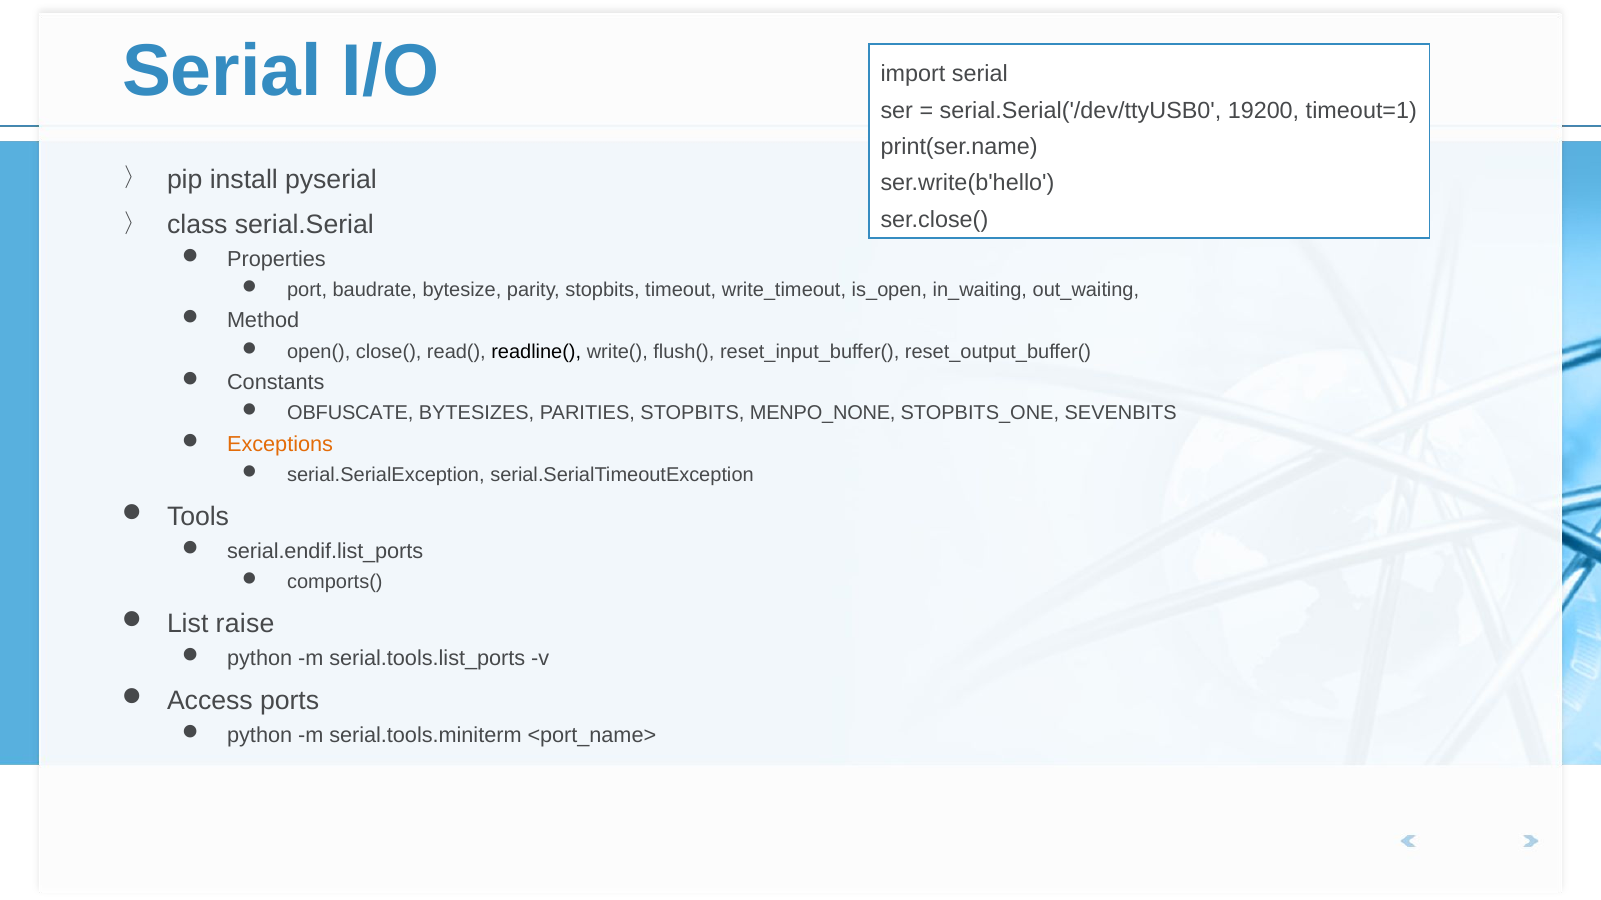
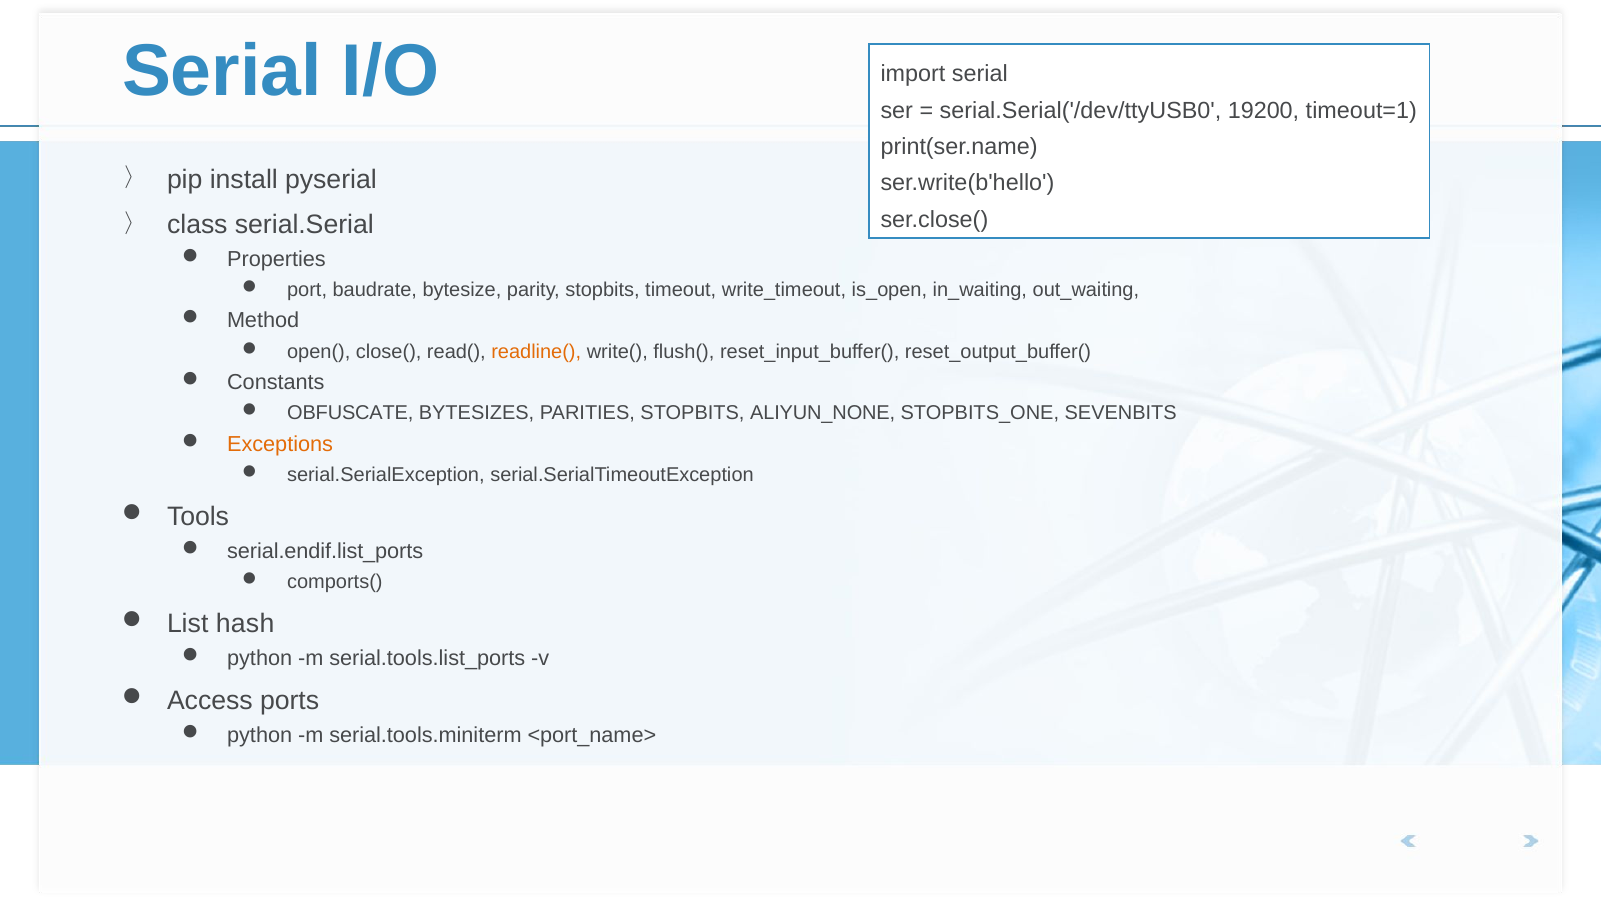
readline( colour: black -> orange
MENPO_NONE: MENPO_NONE -> ALIYUN_NONE
raise: raise -> hash
